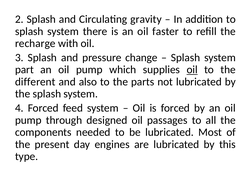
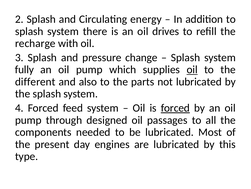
gravity: gravity -> energy
faster: faster -> drives
part: part -> fully
forced at (175, 108) underline: none -> present
